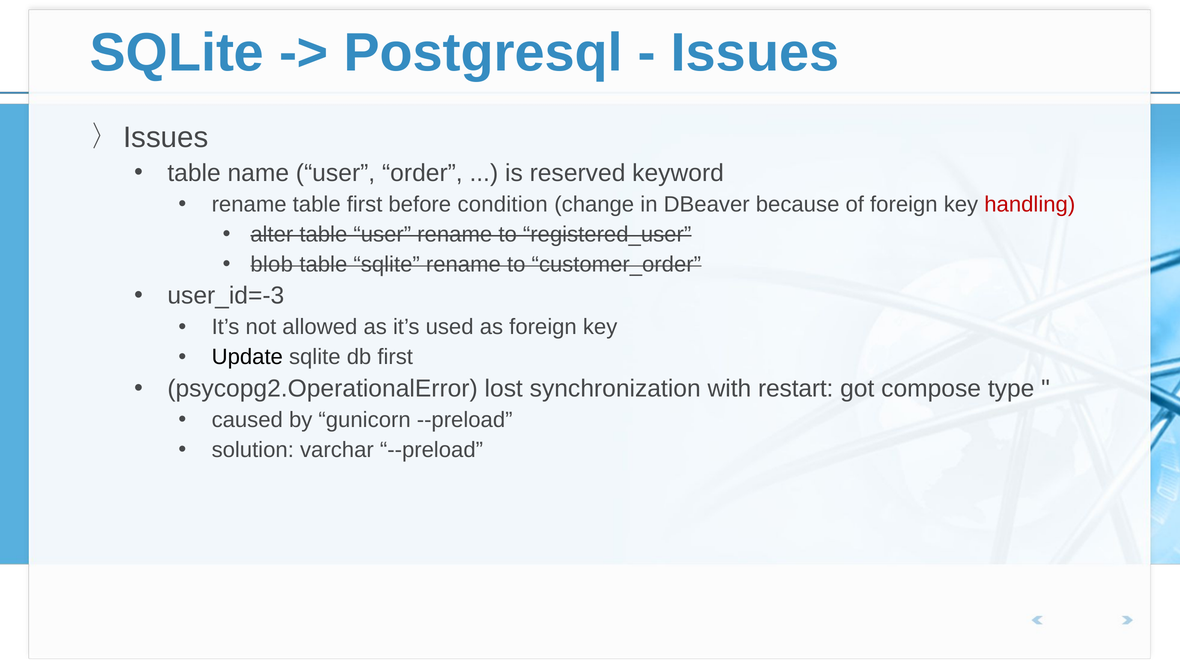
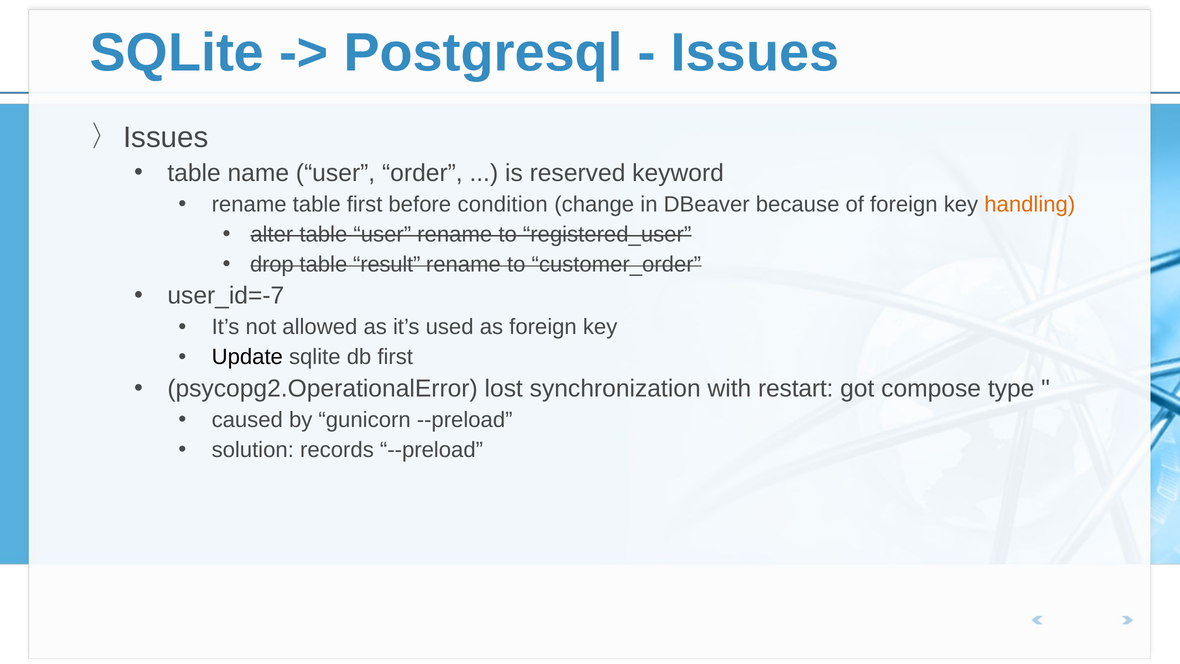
handling colour: red -> orange
blob: blob -> drop
table sqlite: sqlite -> result
user_id=-3: user_id=-3 -> user_id=-7
varchar: varchar -> records
